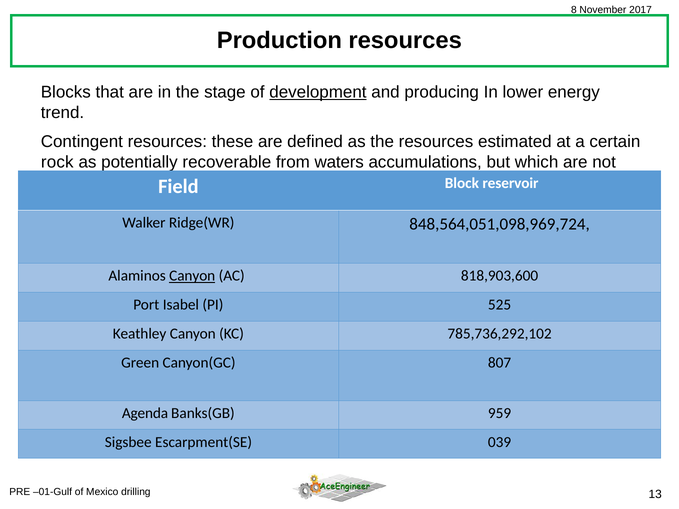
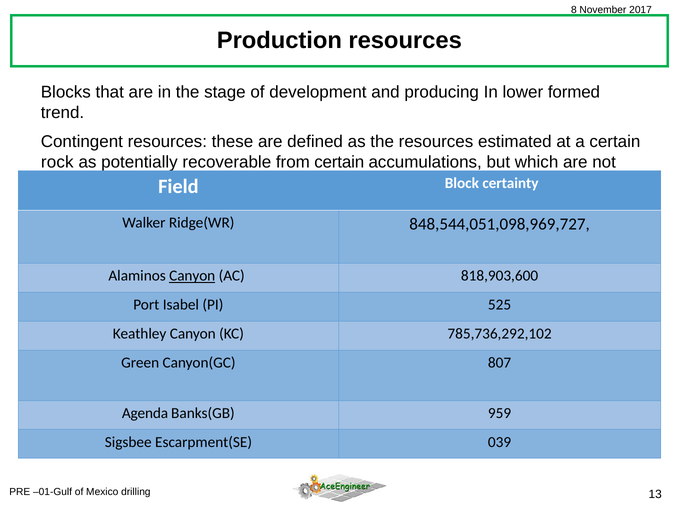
development underline: present -> none
energy: energy -> formed
from waters: waters -> certain
reservoir: reservoir -> certainty
848,564,051,098,969,724: 848,564,051,098,969,724 -> 848,544,051,098,969,727
